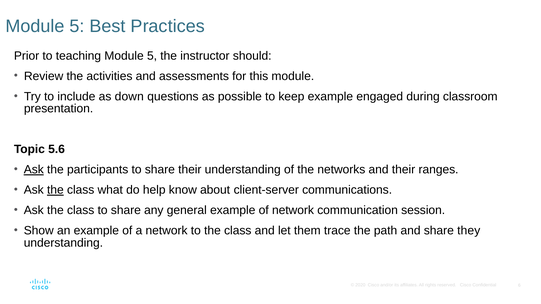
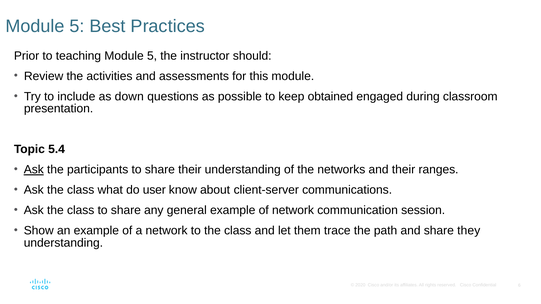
keep example: example -> obtained
5.6: 5.6 -> 5.4
the at (55, 190) underline: present -> none
help: help -> user
